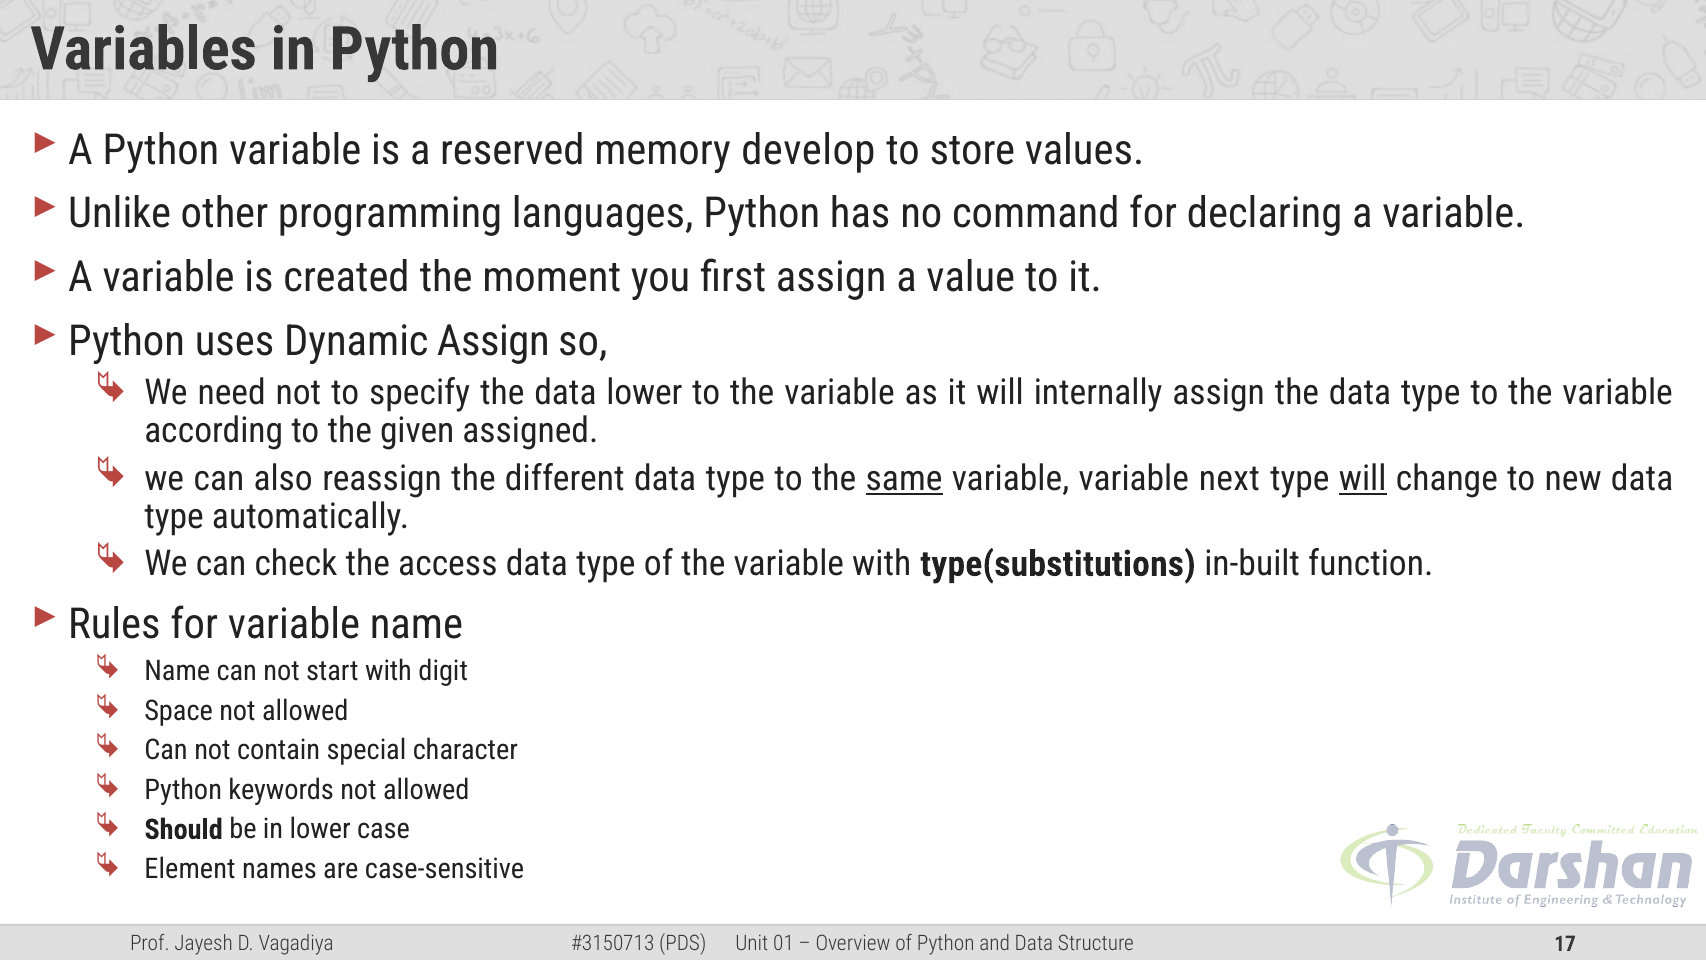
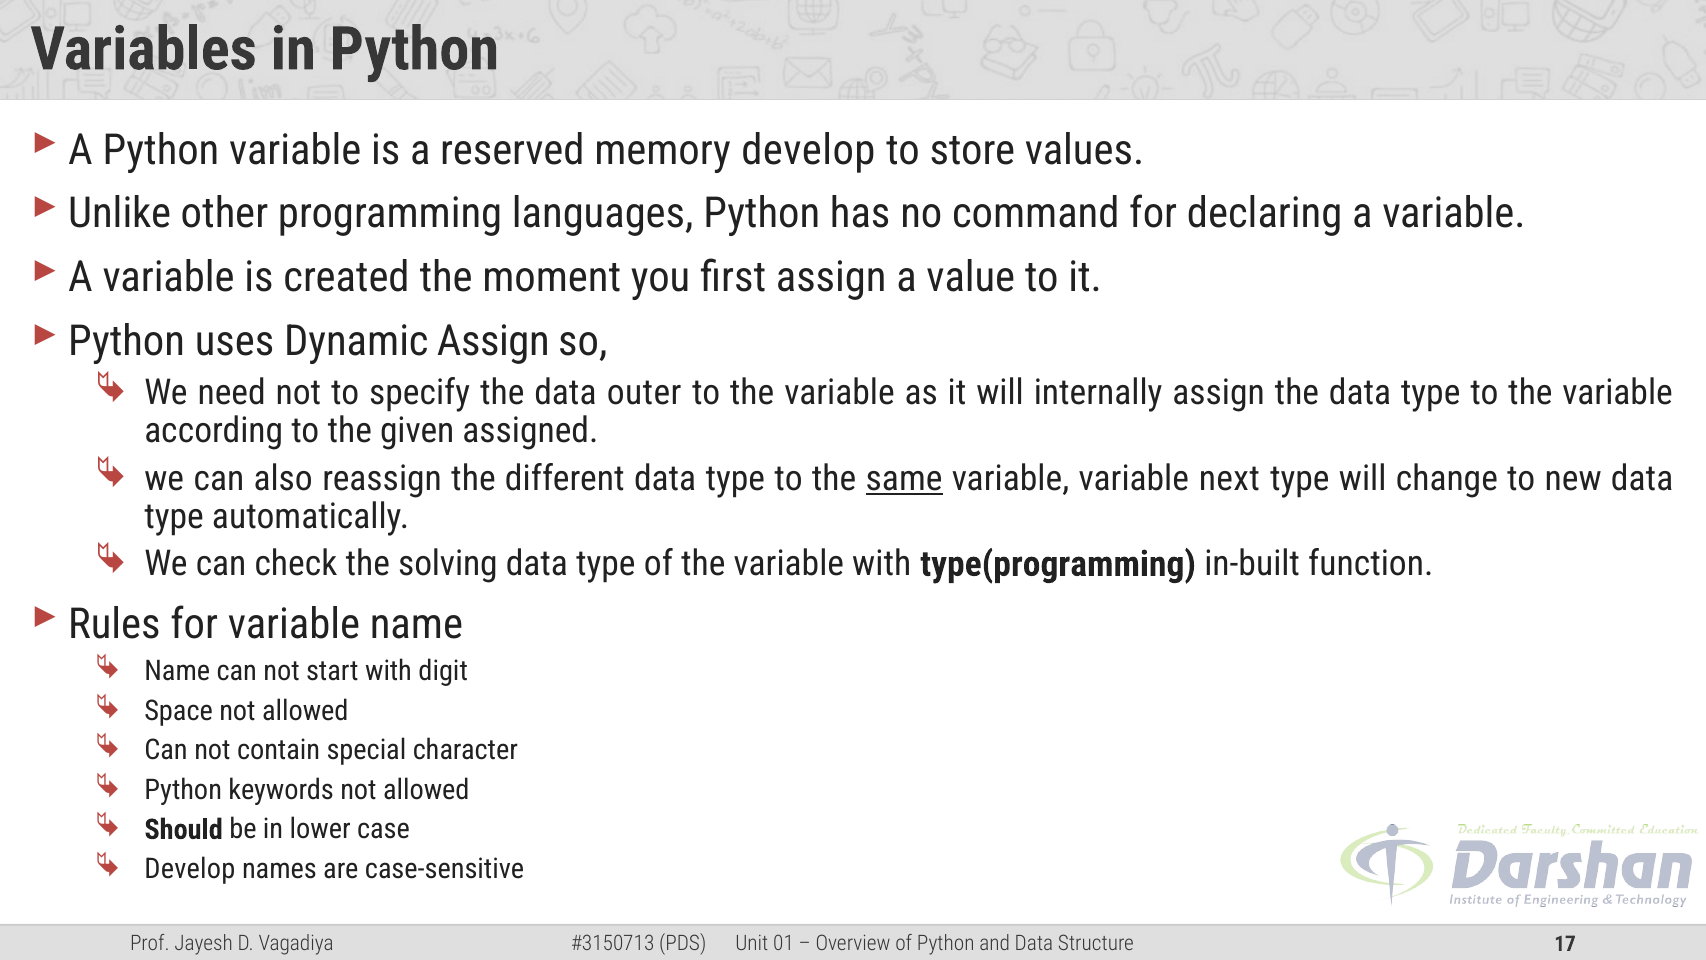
data lower: lower -> outer
will at (1363, 478) underline: present -> none
access: access -> solving
type(substitutions: type(substitutions -> type(programming
Element at (190, 869): Element -> Develop
